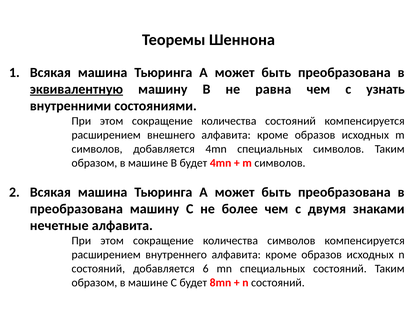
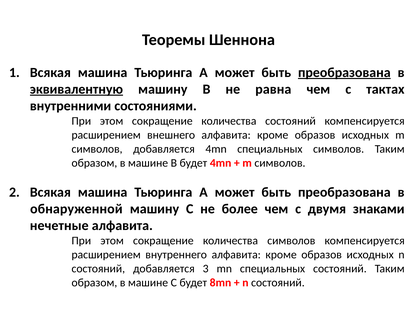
преобразована at (344, 73) underline: none -> present
узнать: узнать -> тактах
преобразована at (76, 209): преобразована -> обнаруженной
6: 6 -> 3
